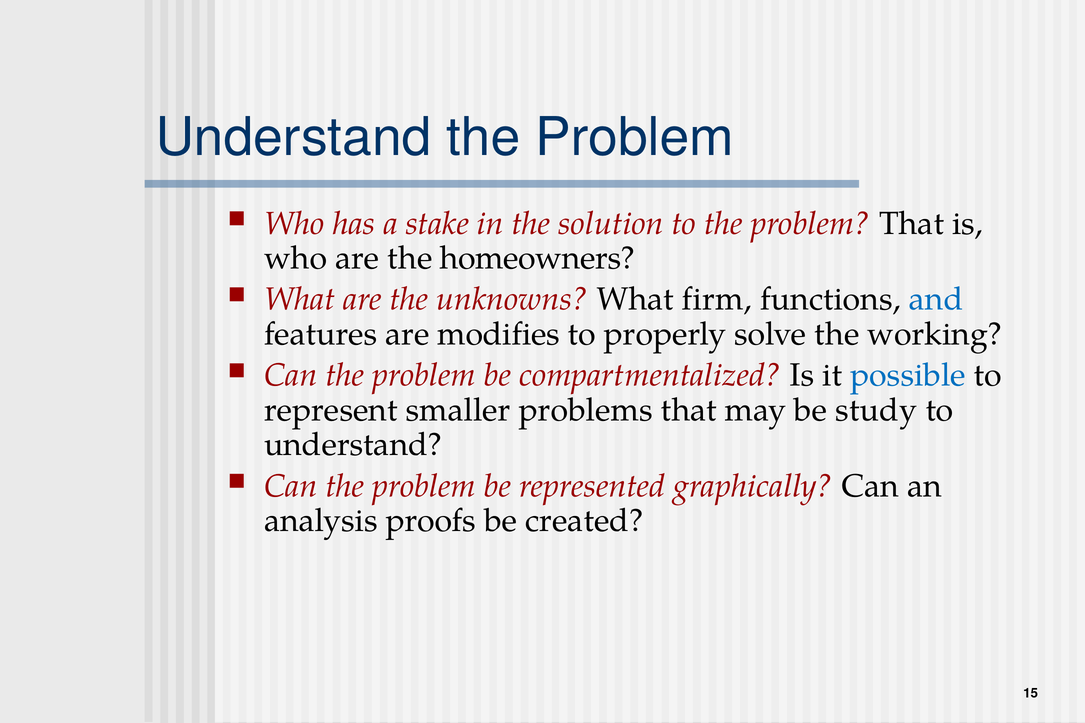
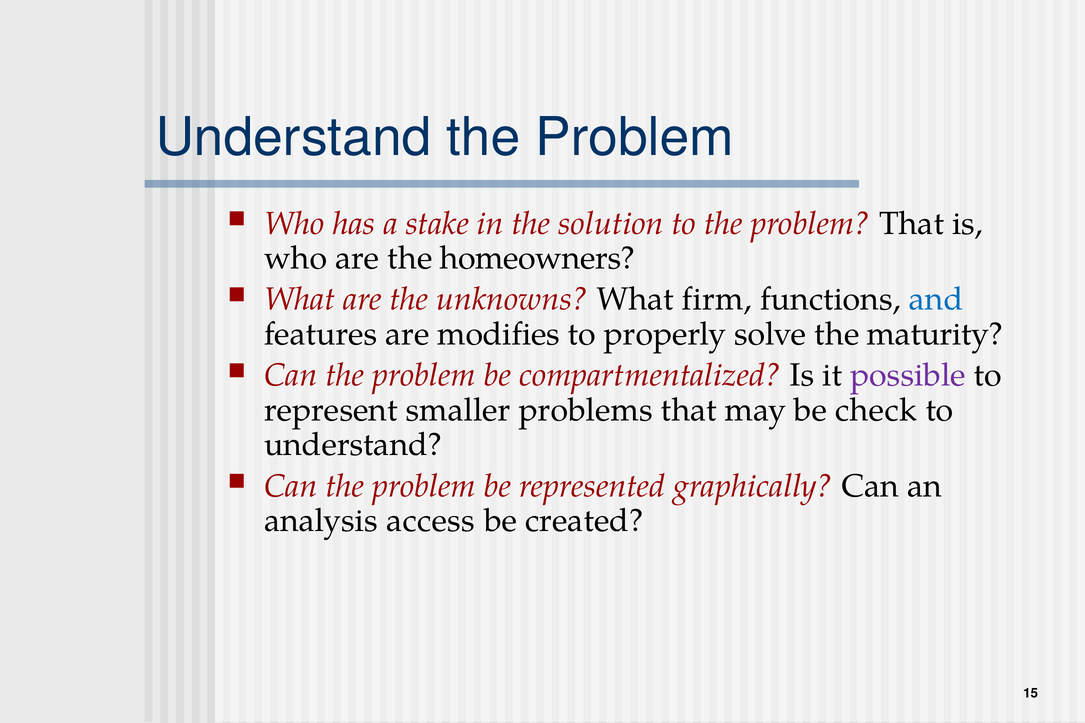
working: working -> maturity
possible colour: blue -> purple
study: study -> check
proofs: proofs -> access
